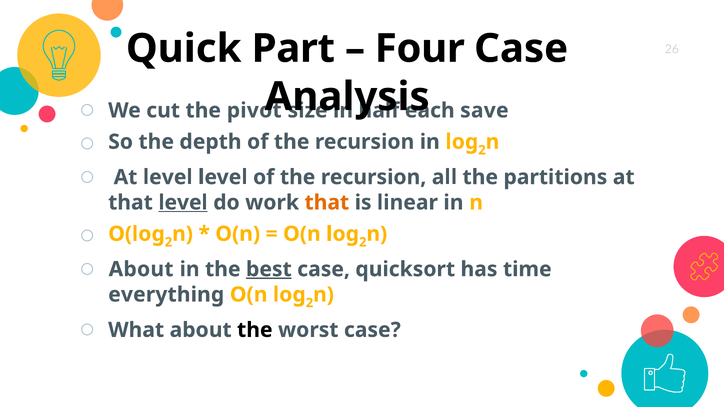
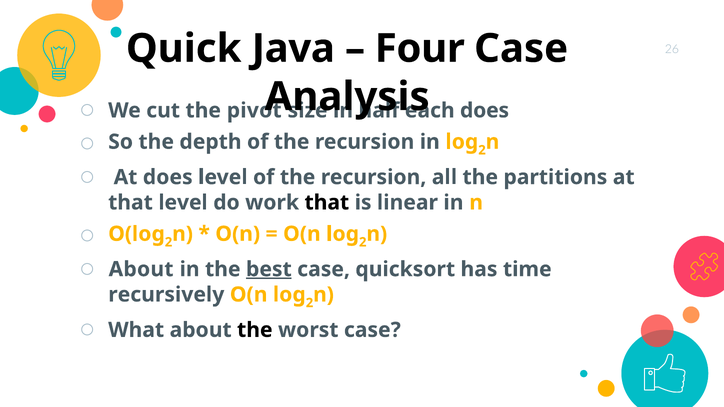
Part: Part -> Java
save at (484, 111): save -> does
At level: level -> does
level at (183, 203) underline: present -> none
that at (327, 203) colour: orange -> black
everything: everything -> recursively
